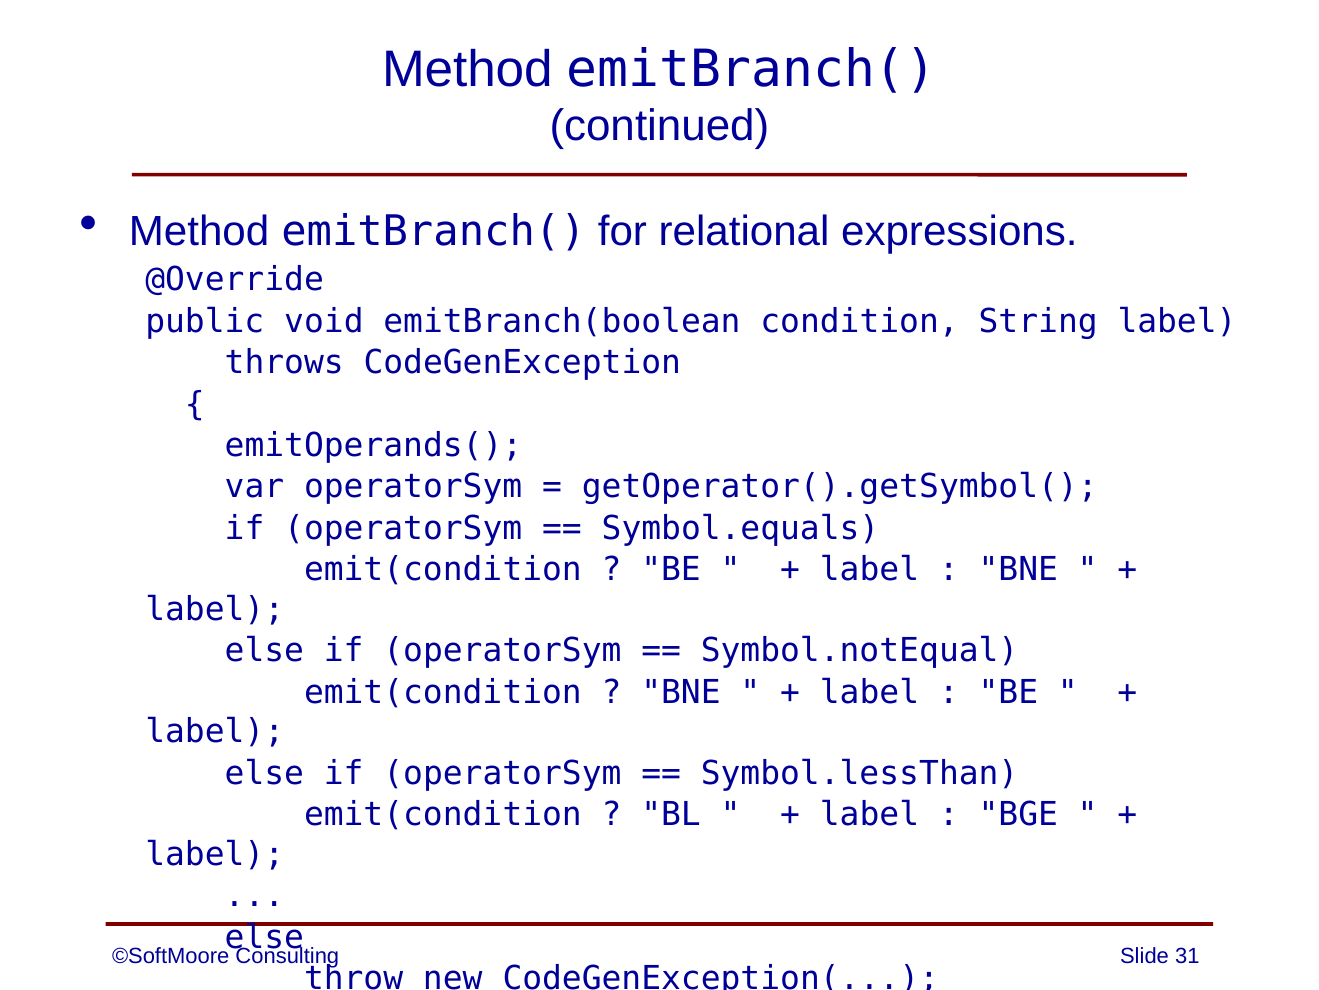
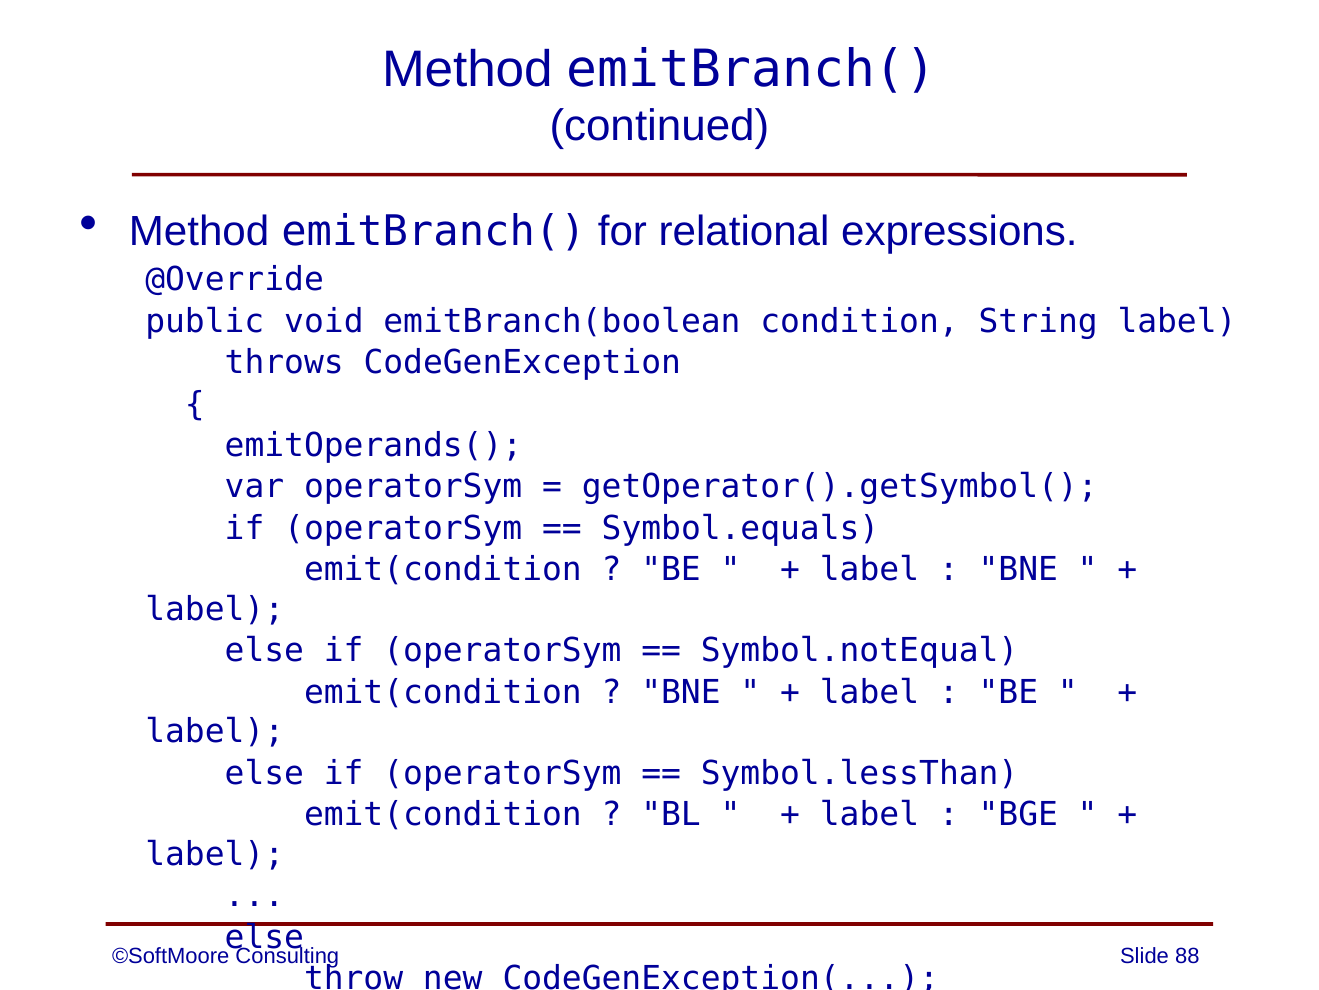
31: 31 -> 88
